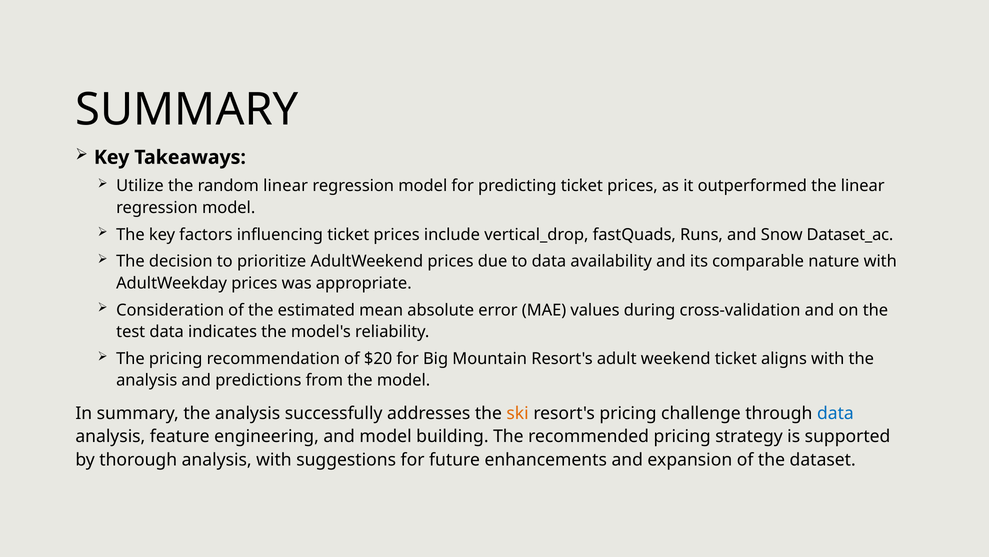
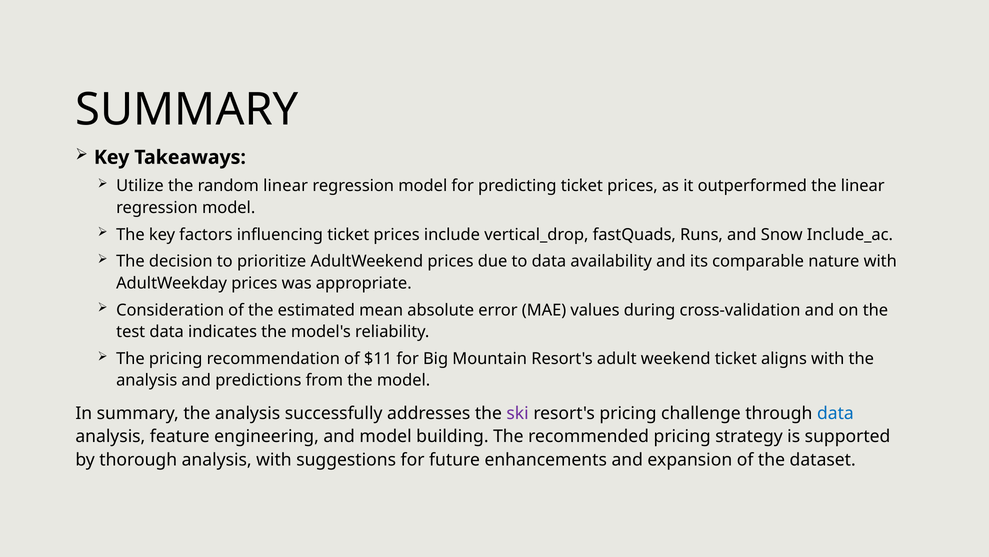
Dataset_ac: Dataset_ac -> Include_ac
$20: $20 -> $11
ski colour: orange -> purple
